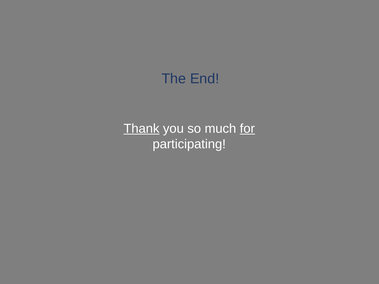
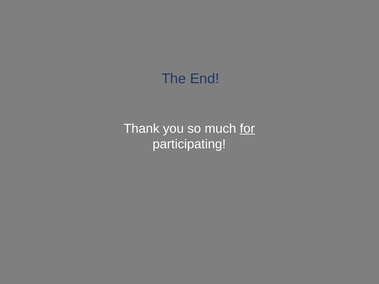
Thank underline: present -> none
